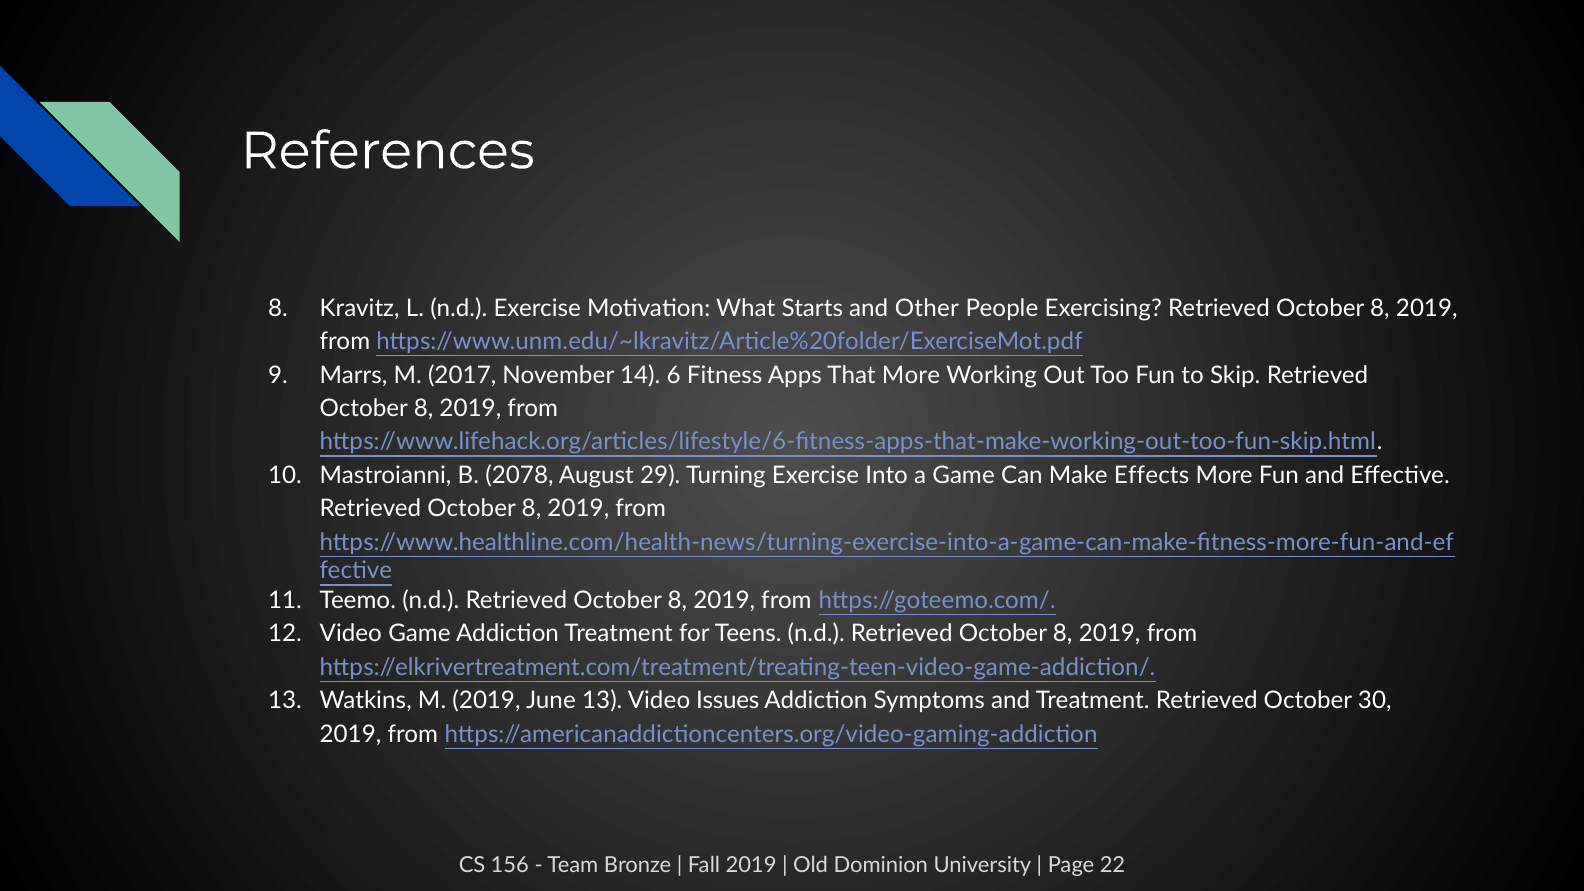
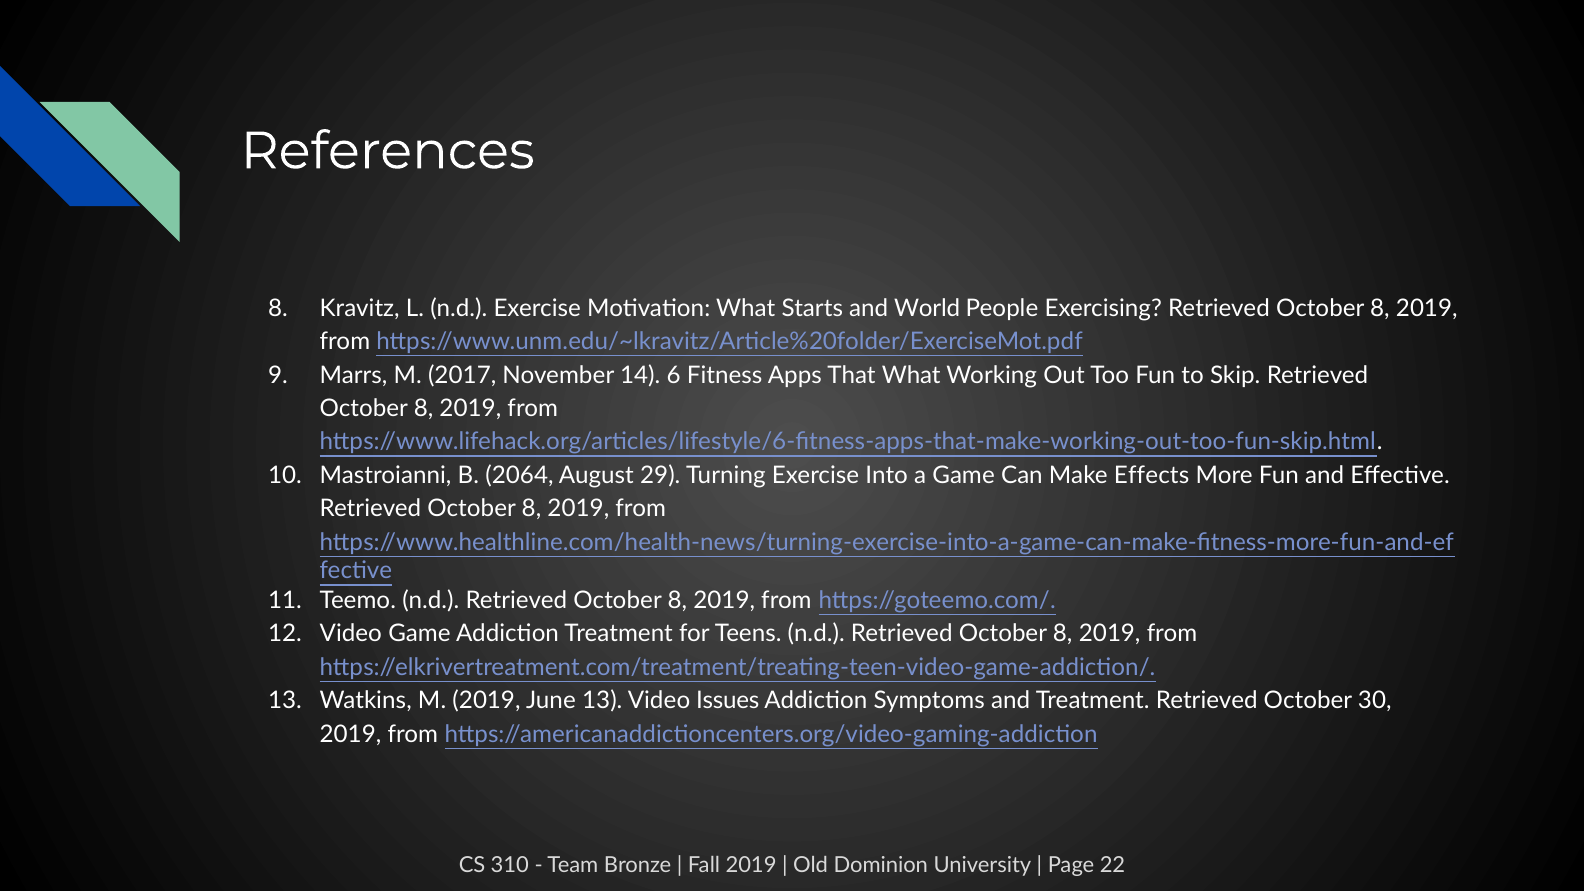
Other: Other -> World
That More: More -> What
2078: 2078 -> 2064
156: 156 -> 310
